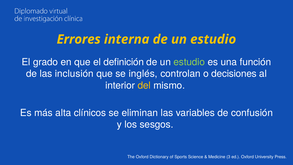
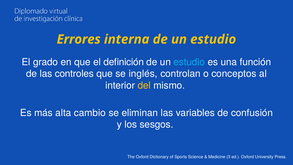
estudio at (189, 62) colour: light green -> light blue
inclusión: inclusión -> controles
decisiones: decisiones -> conceptos
clínicos: clínicos -> cambio
